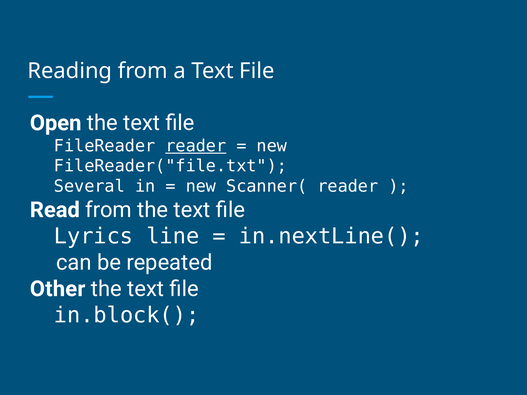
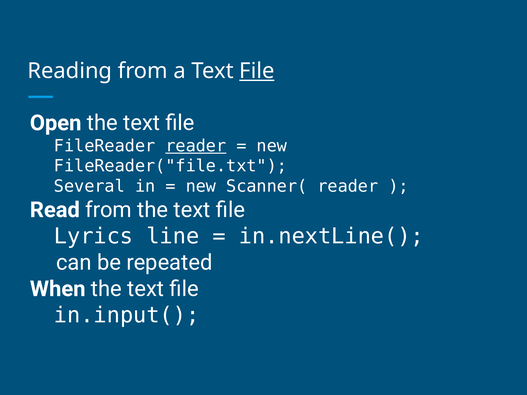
File at (257, 71) underline: none -> present
Other: Other -> When
in.block(: in.block( -> in.input(
